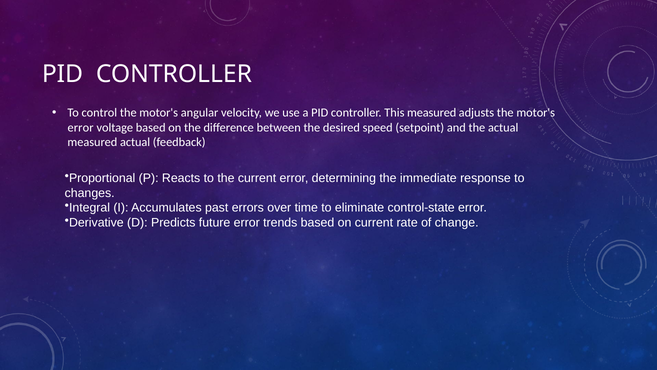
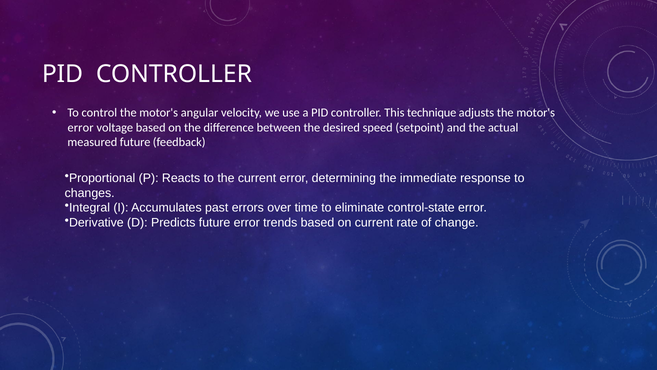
This measured: measured -> technique
measured actual: actual -> future
